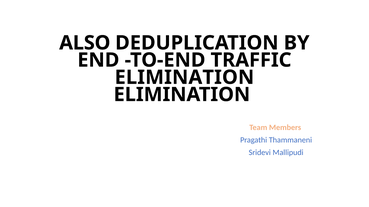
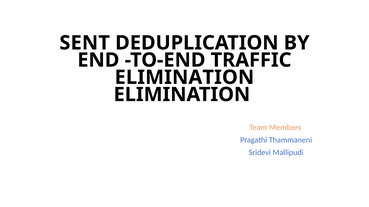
ALSO: ALSO -> SENT
